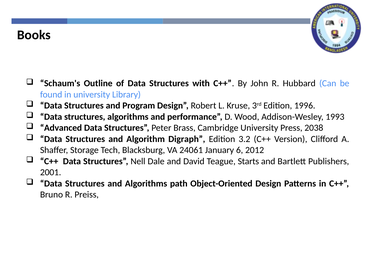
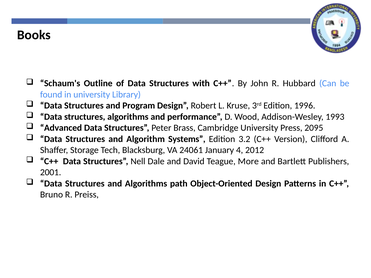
2038: 2038 -> 2095
Digraph: Digraph -> Systems
6: 6 -> 4
Starts: Starts -> More
